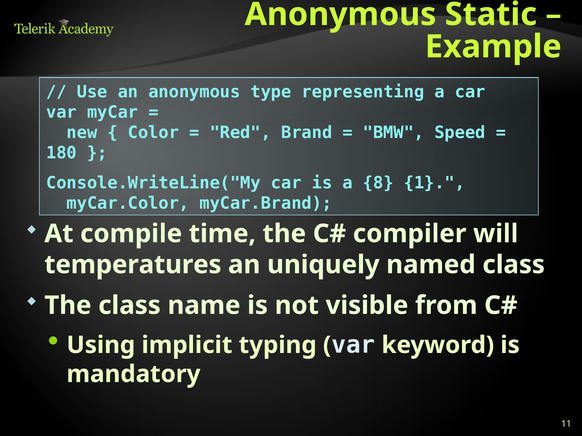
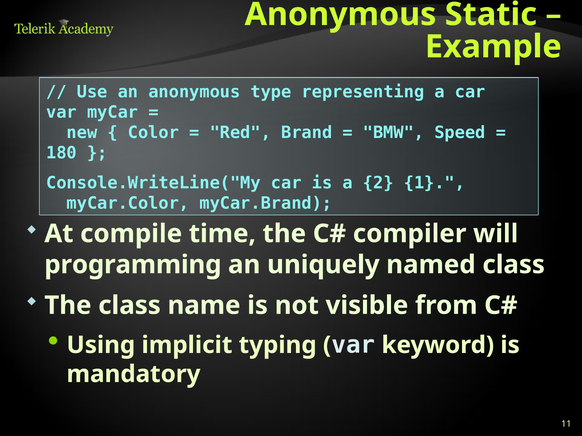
8: 8 -> 2
temperatures: temperatures -> programming
